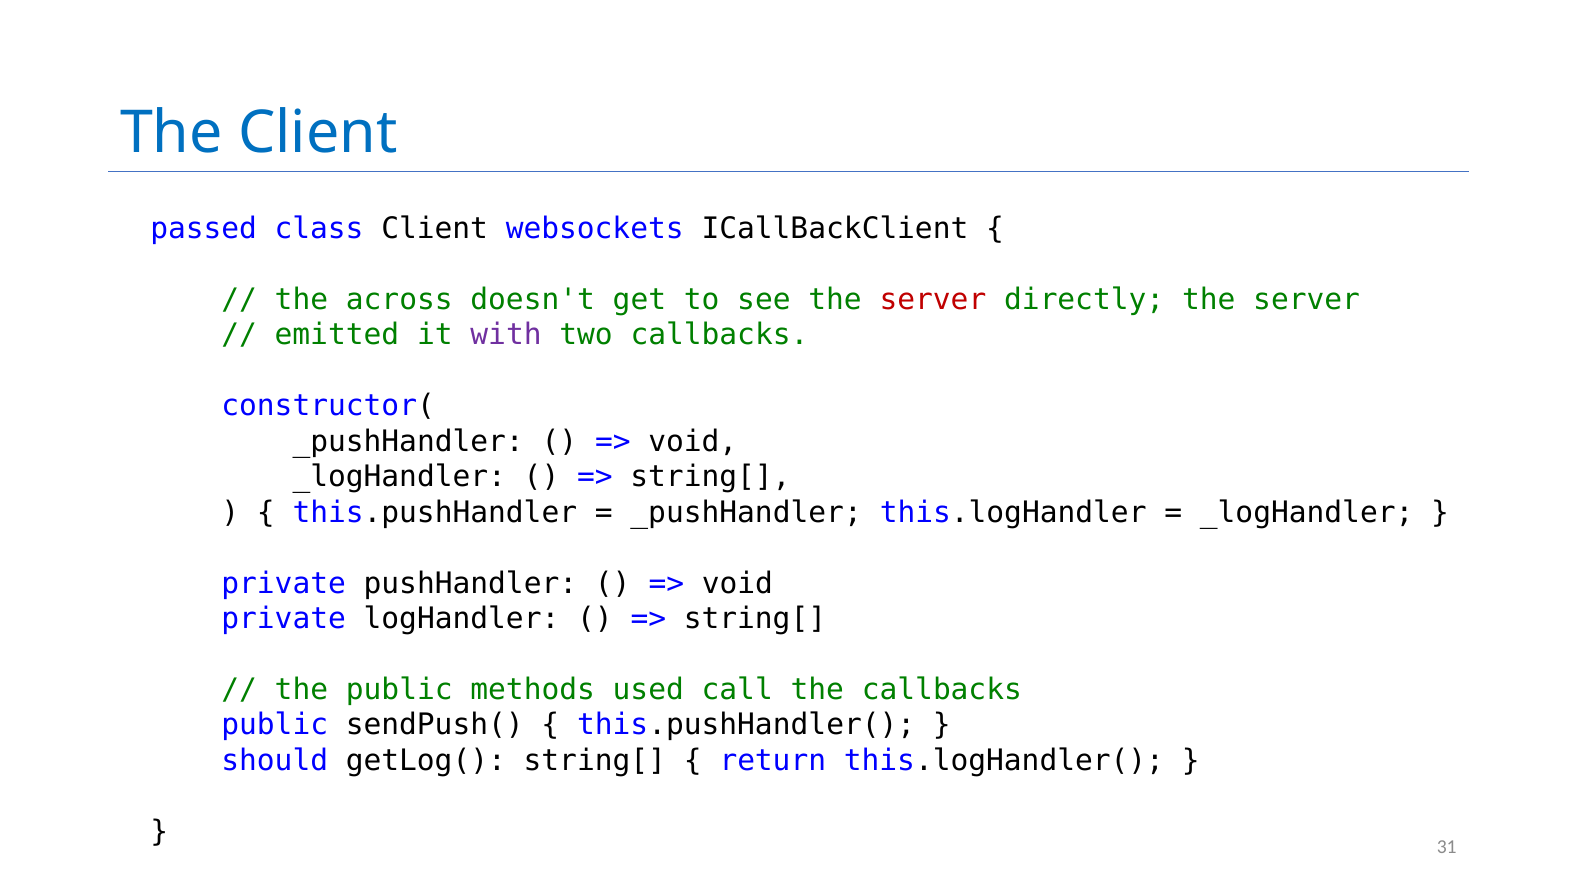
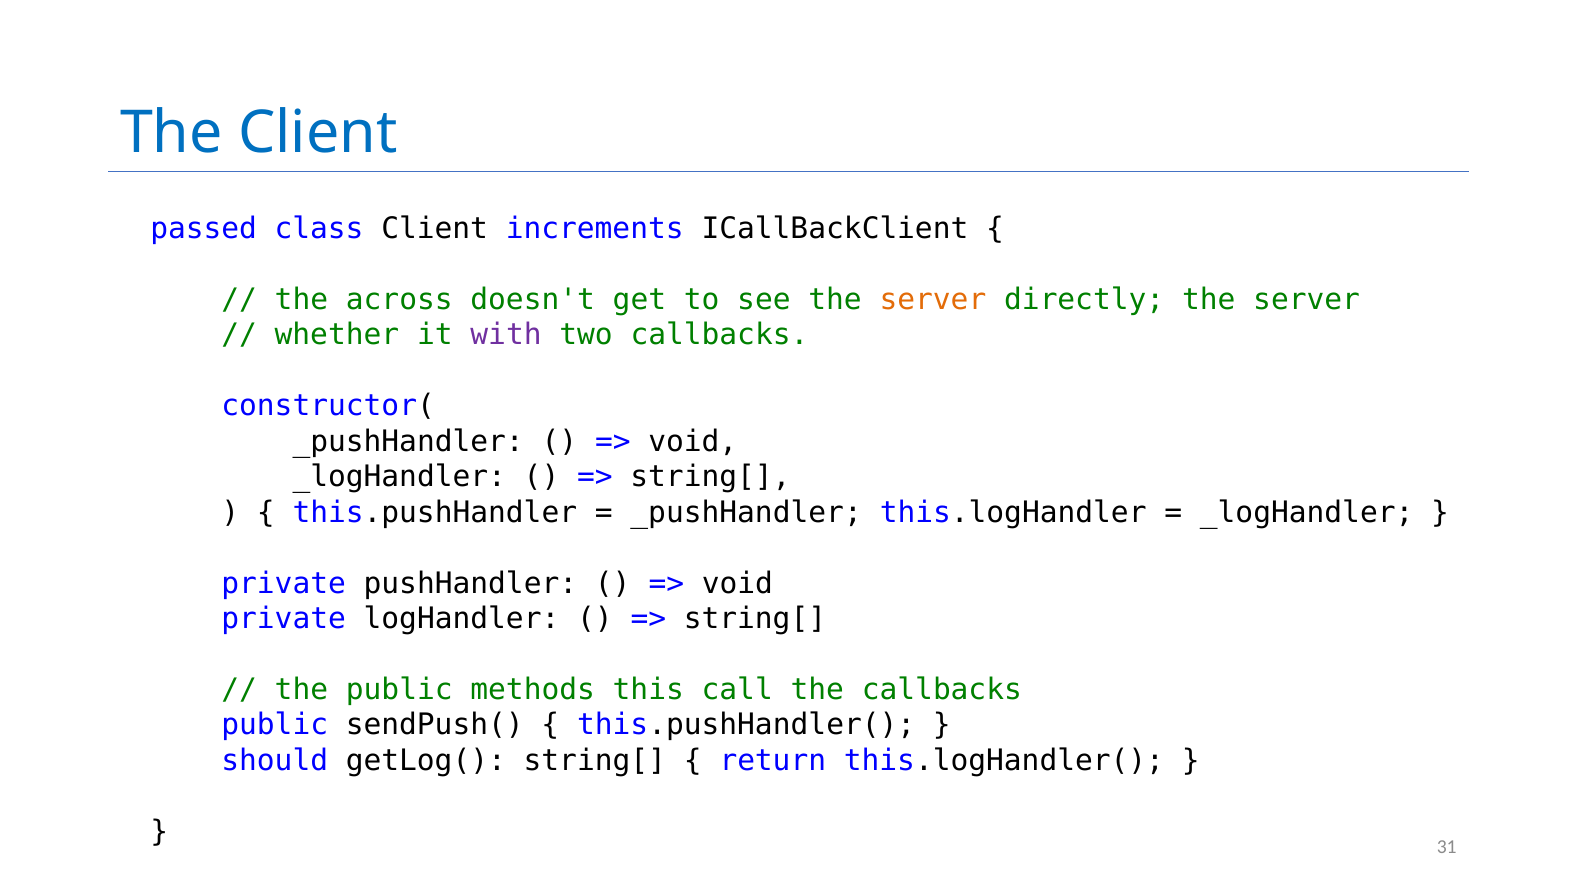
websockets: websockets -> increments
server at (933, 299) colour: red -> orange
emitted: emitted -> whether
used: used -> this
